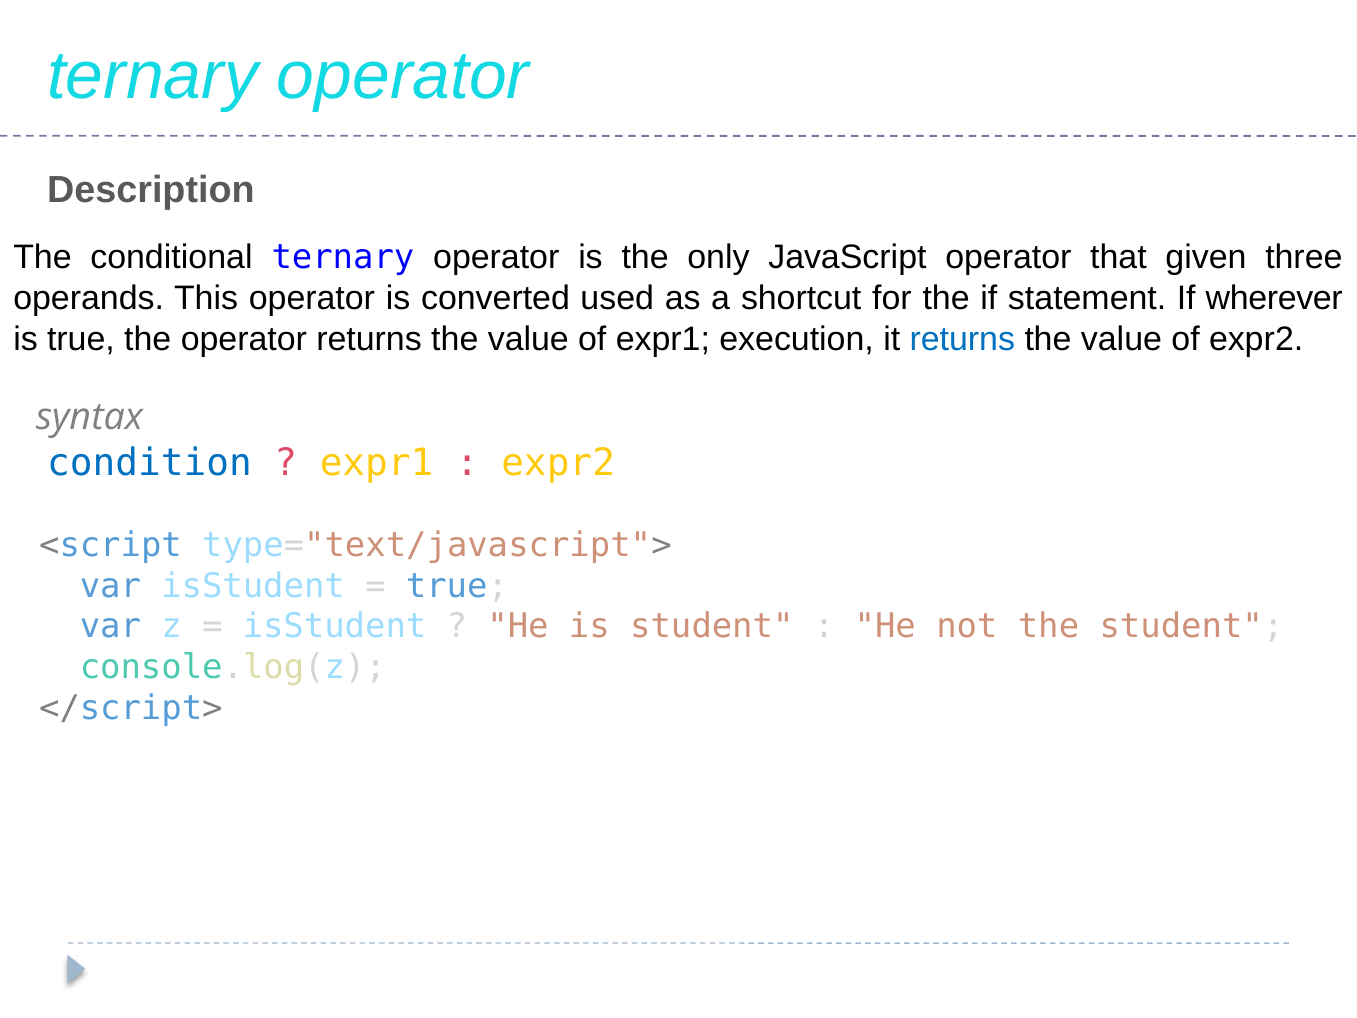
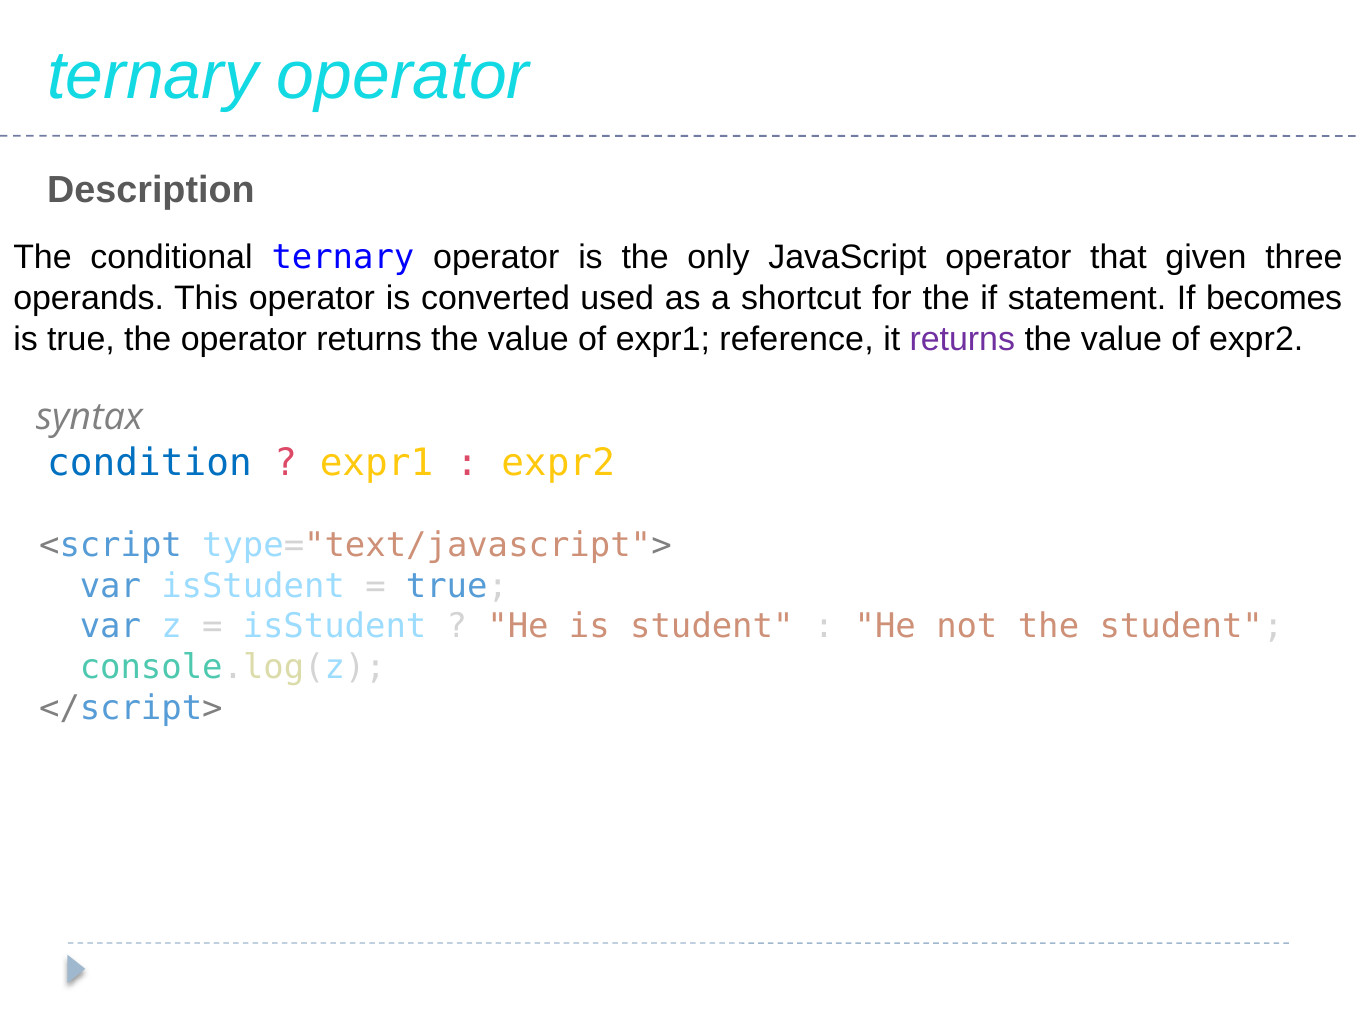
wherever: wherever -> becomes
execution: execution -> reference
returns at (962, 339) colour: blue -> purple
